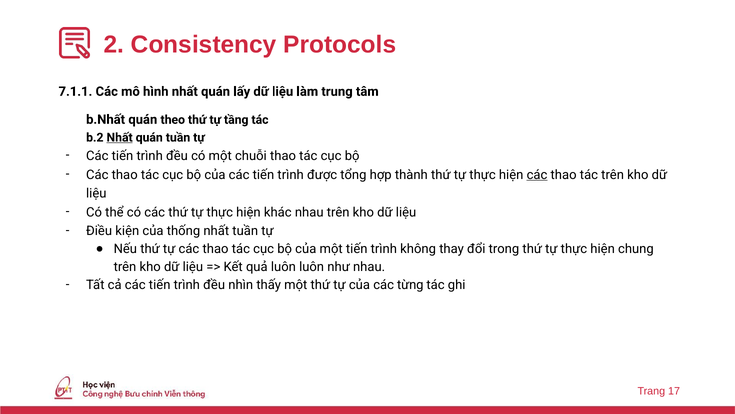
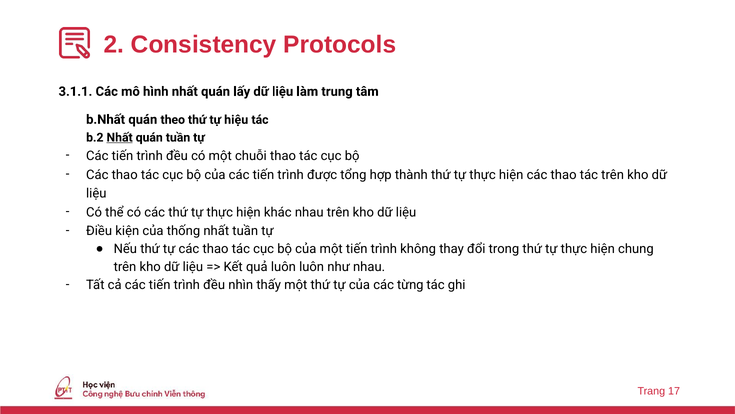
7.1.1: 7.1.1 -> 3.1.1
tầng: tầng -> hiệu
các at (537, 174) underline: present -> none
